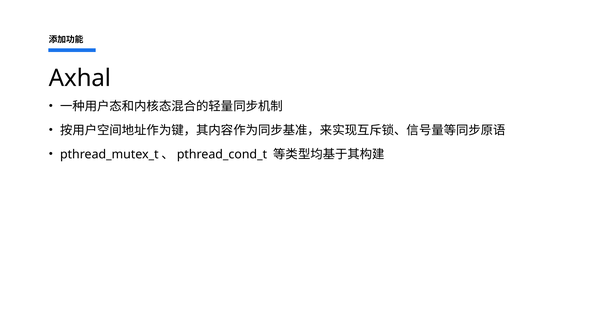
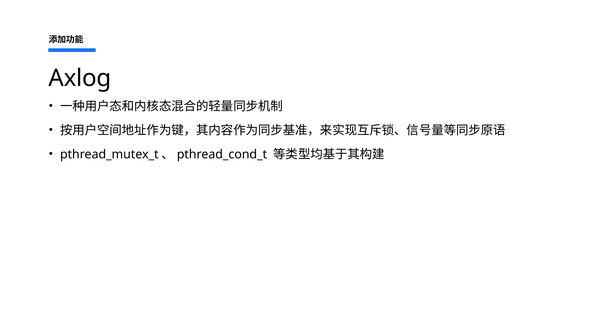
Axhal: Axhal -> Axlog
